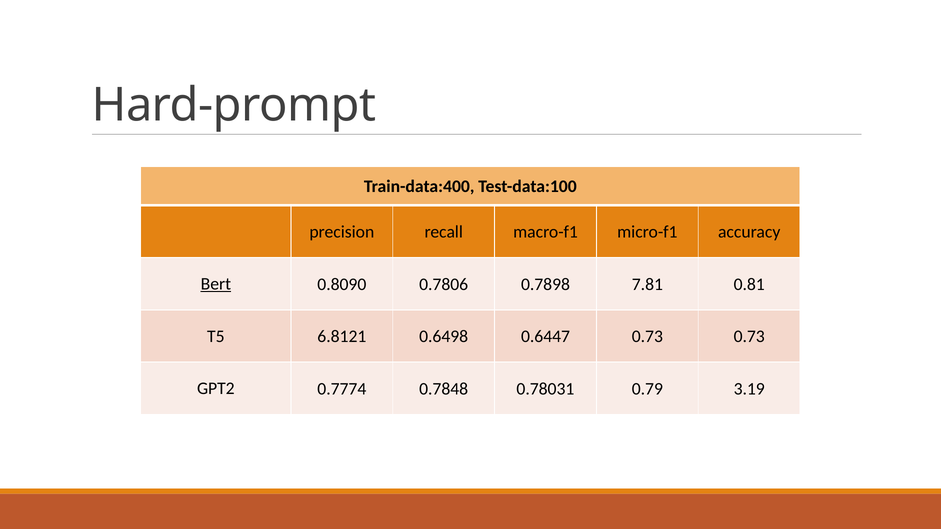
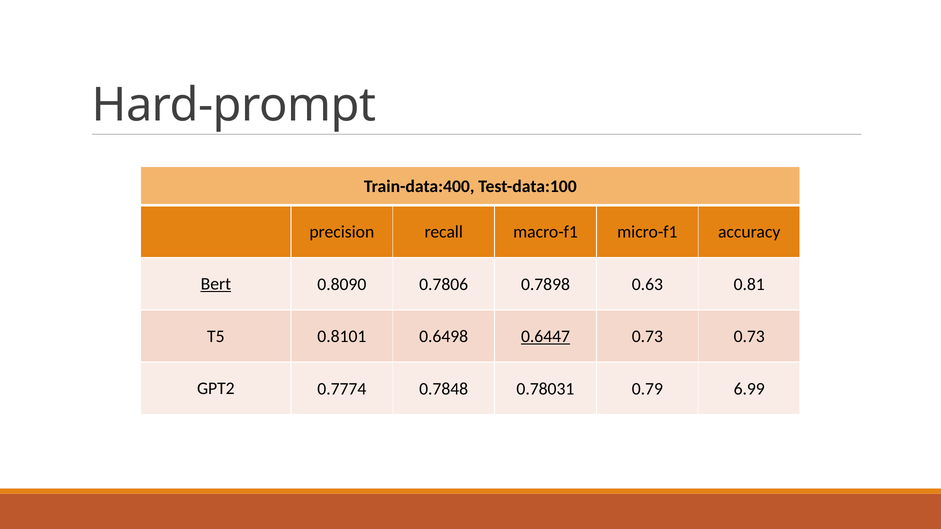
7.81: 7.81 -> 0.63
6.8121: 6.8121 -> 0.8101
0.6447 underline: none -> present
3.19: 3.19 -> 6.99
